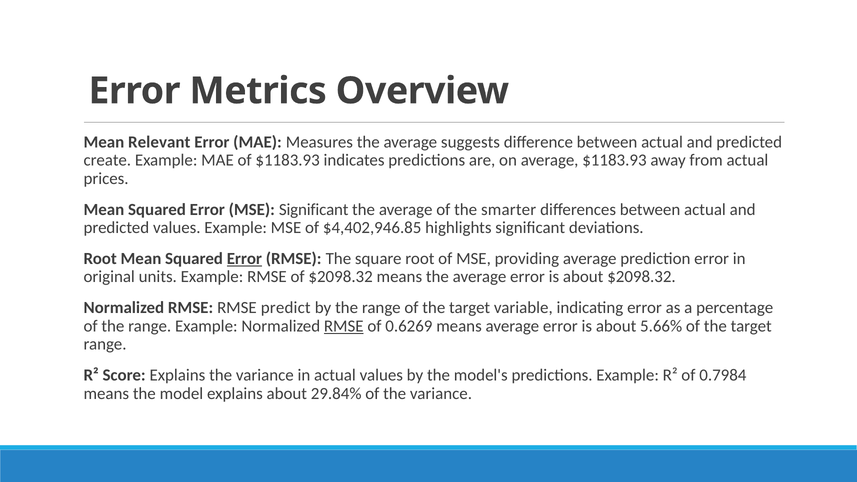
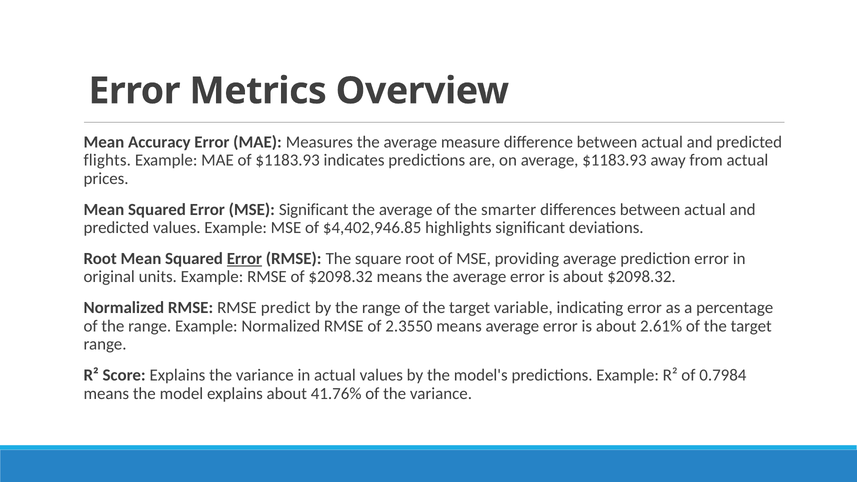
Relevant: Relevant -> Accuracy
suggests: suggests -> measure
create: create -> flights
RMSE at (344, 326) underline: present -> none
0.6269: 0.6269 -> 2.3550
5.66%: 5.66% -> 2.61%
29.84%: 29.84% -> 41.76%
